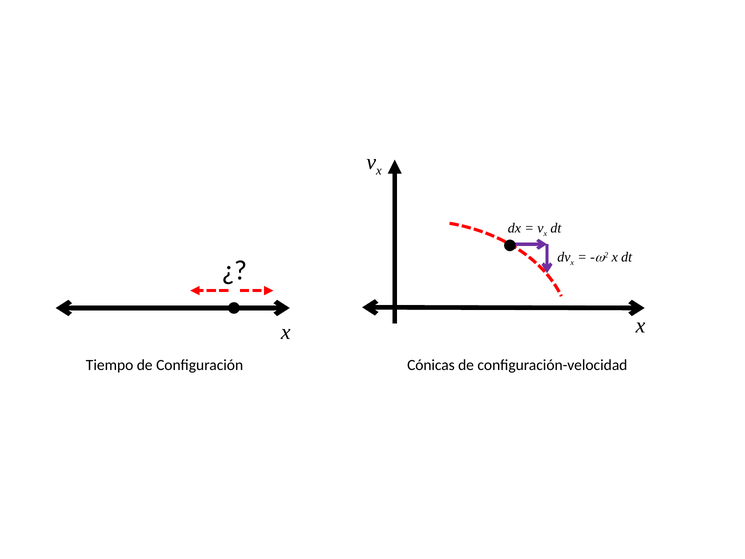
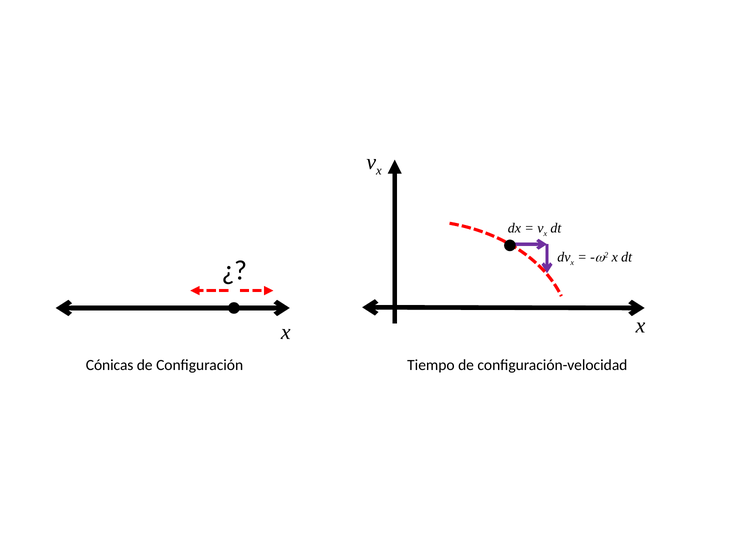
Tiempo: Tiempo -> Cónicas
Cónicas: Cónicas -> Tiempo
